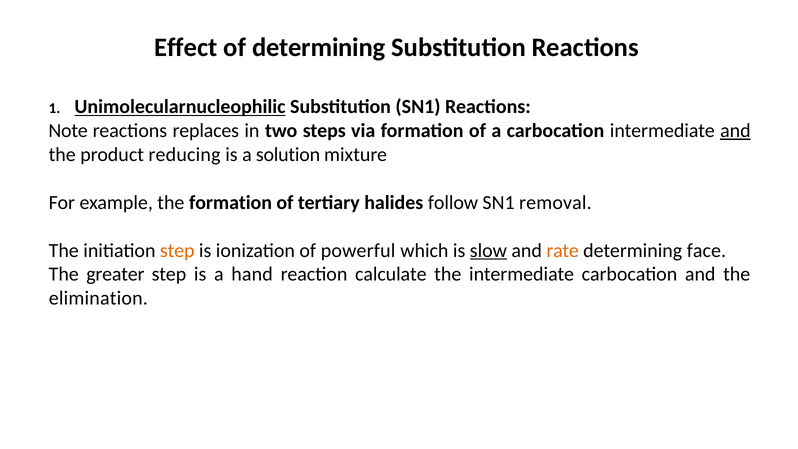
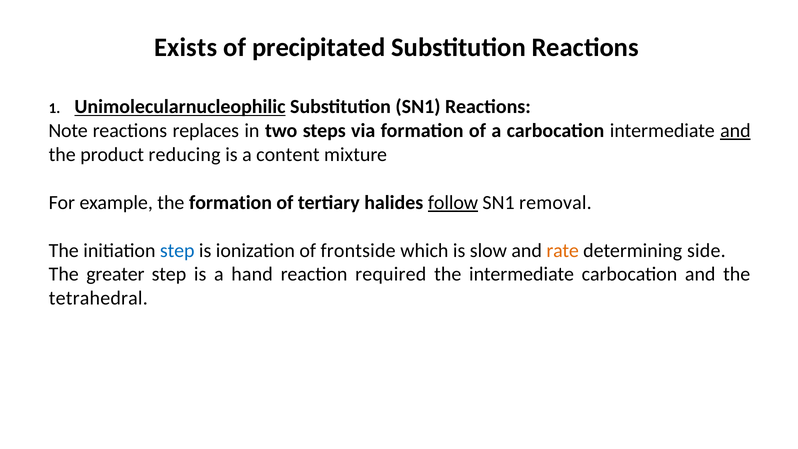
Effect: Effect -> Exists
of determining: determining -> precipitated
solution: solution -> content
follow underline: none -> present
step at (177, 250) colour: orange -> blue
powerful: powerful -> frontside
slow underline: present -> none
face: face -> side
calculate: calculate -> required
elimination: elimination -> tetrahedral
